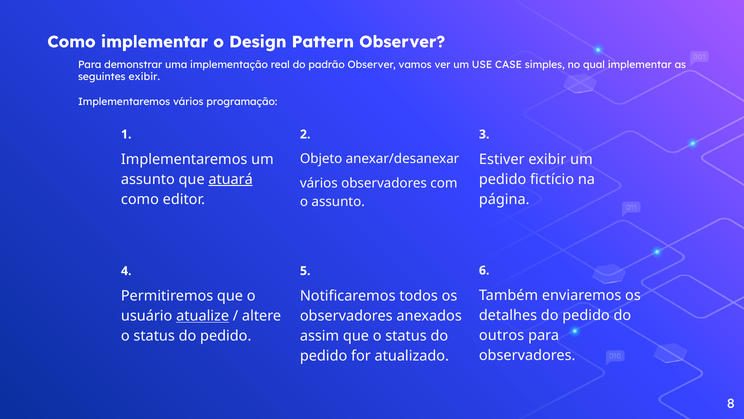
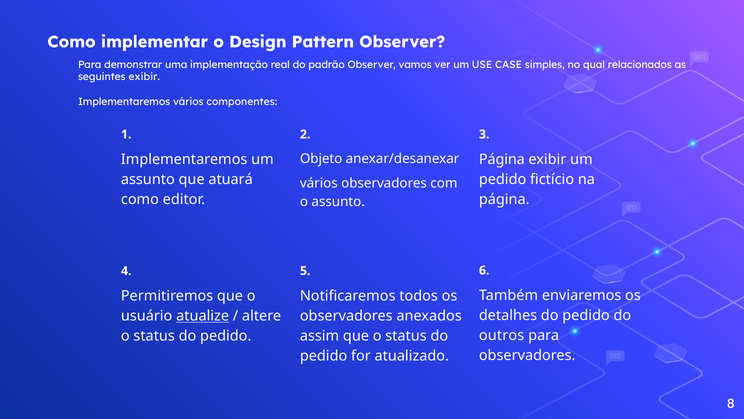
qual implementar: implementar -> relacionados
programação: programação -> componentes
Estiver at (502, 159): Estiver -> Página
atuará underline: present -> none
